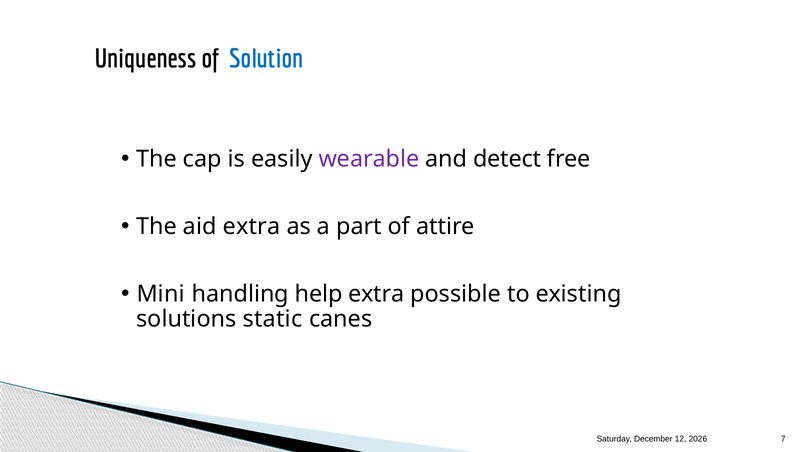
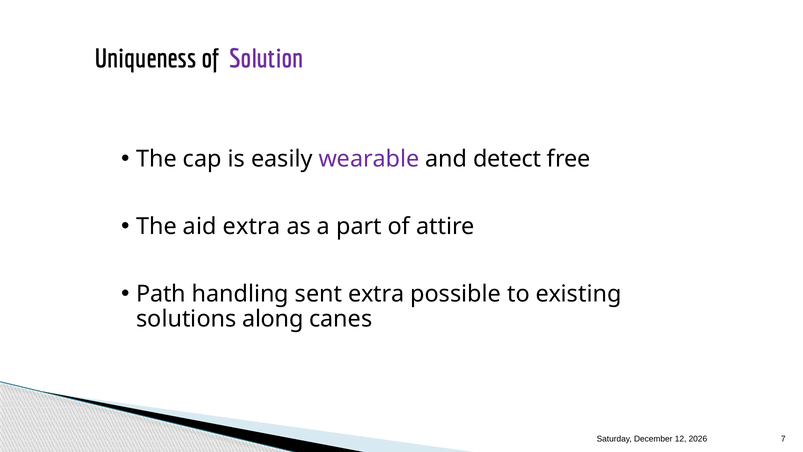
Solution colour: blue -> purple
Mini: Mini -> Path
help: help -> sent
static: static -> along
